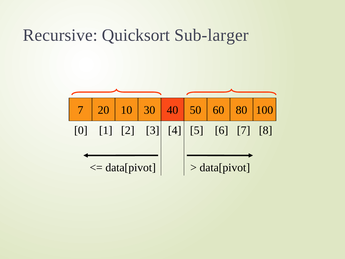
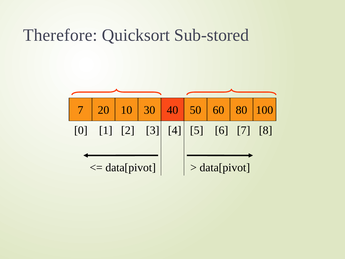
Recursive: Recursive -> Therefore
Sub-larger: Sub-larger -> Sub-stored
